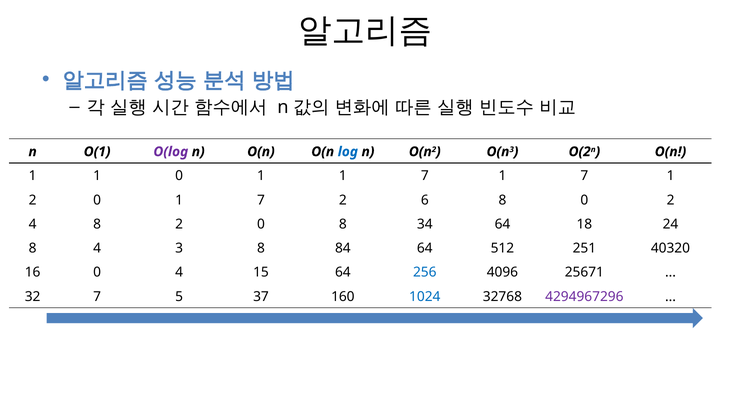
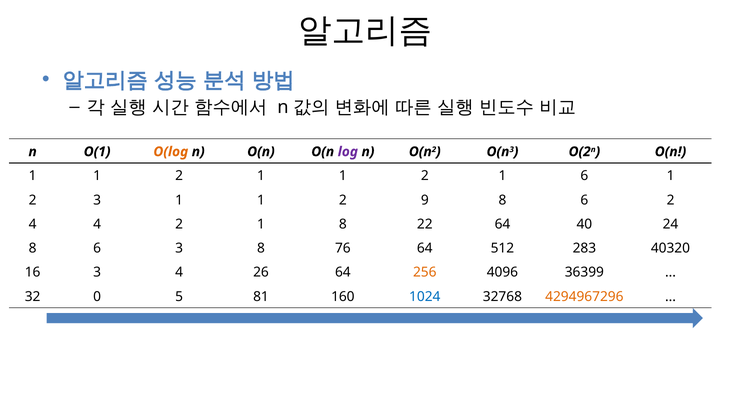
O(log colour: purple -> orange
log colour: blue -> purple
0 at (179, 176): 0 -> 2
7 at (425, 176): 7 -> 2
7 at (584, 176): 7 -> 6
0 at (97, 200): 0 -> 3
7 at (261, 200): 7 -> 1
6: 6 -> 9
0 at (584, 200): 0 -> 6
4 8: 8 -> 4
0 at (261, 224): 0 -> 1
34: 34 -> 22
18: 18 -> 40
4 at (97, 248): 4 -> 6
84: 84 -> 76
251: 251 -> 283
16 0: 0 -> 3
15: 15 -> 26
256 colour: blue -> orange
25671: 25671 -> 36399
32 7: 7 -> 0
37: 37 -> 81
4294967296 colour: purple -> orange
